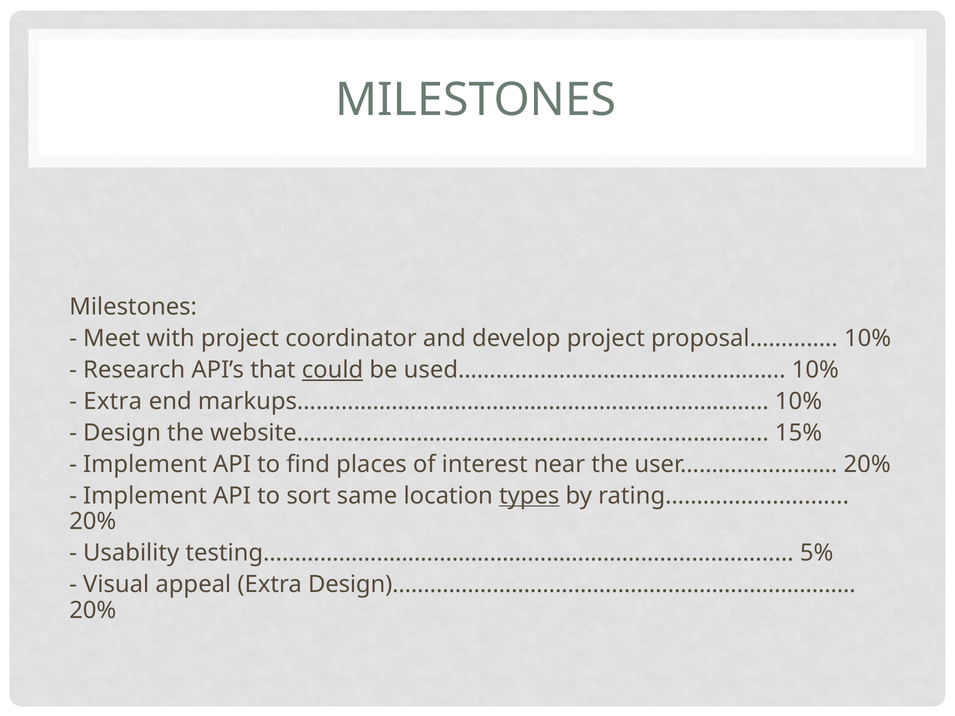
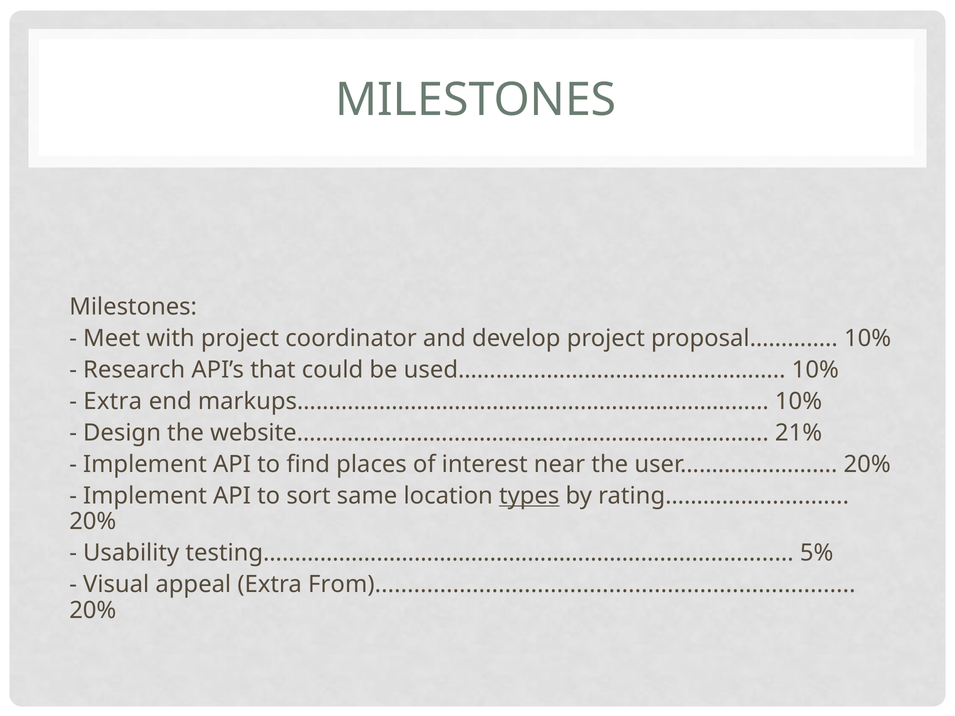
could underline: present -> none
15%: 15% -> 21%
Extra Design: Design -> From
